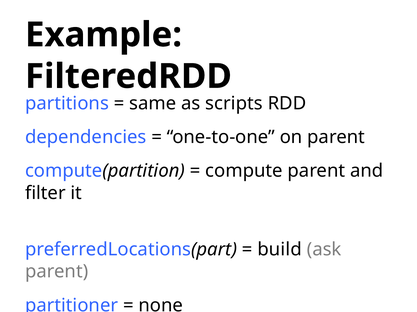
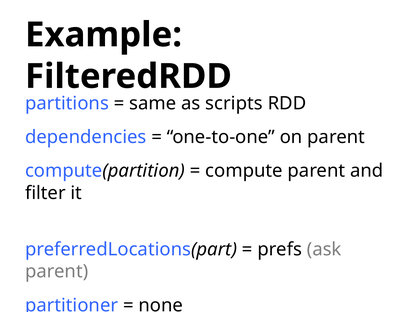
build: build -> prefs
